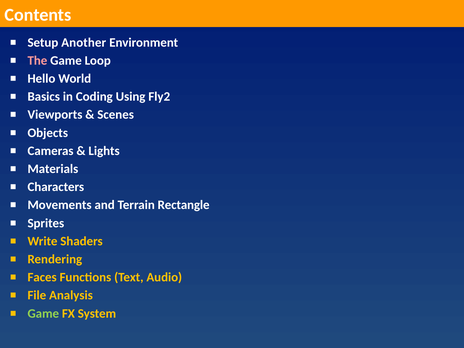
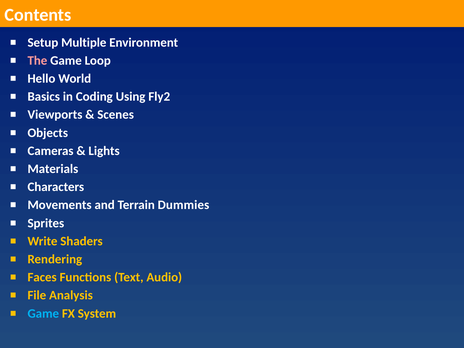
Another: Another -> Multiple
Rectangle: Rectangle -> Dummies
Game at (43, 313) colour: light green -> light blue
